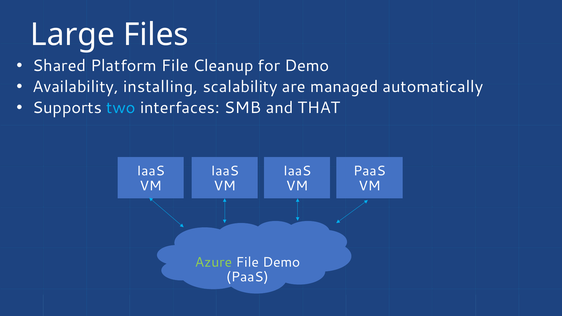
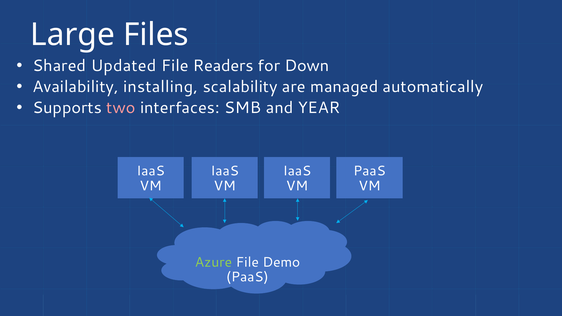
Platform: Platform -> Updated
Cleanup: Cleanup -> Readers
for Demo: Demo -> Down
two colour: light blue -> pink
THAT: THAT -> YEAR
